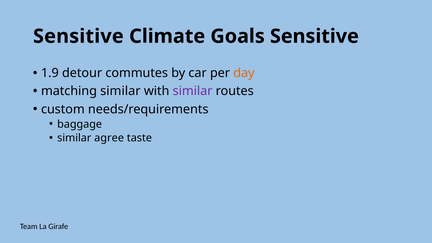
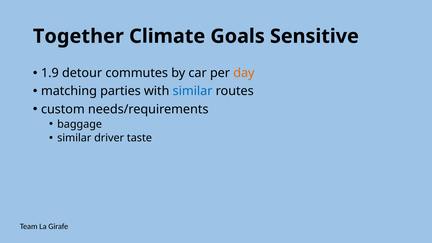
Sensitive at (78, 36): Sensitive -> Together
matching similar: similar -> parties
similar at (193, 91) colour: purple -> blue
agree: agree -> driver
